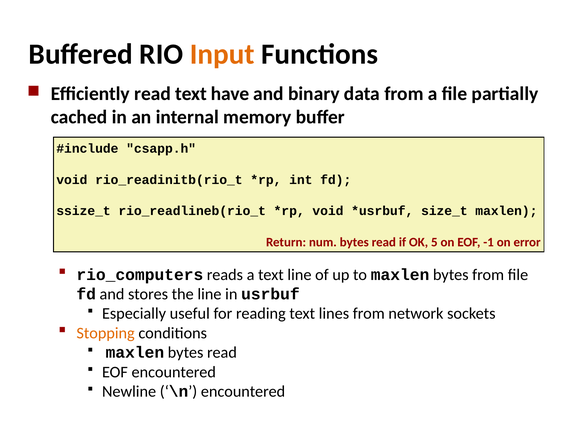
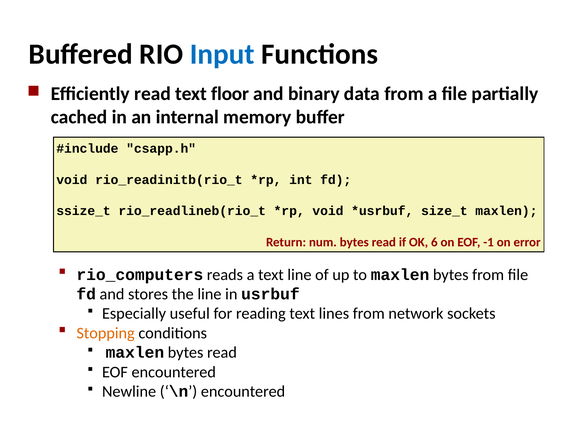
Input colour: orange -> blue
have: have -> floor
5: 5 -> 6
